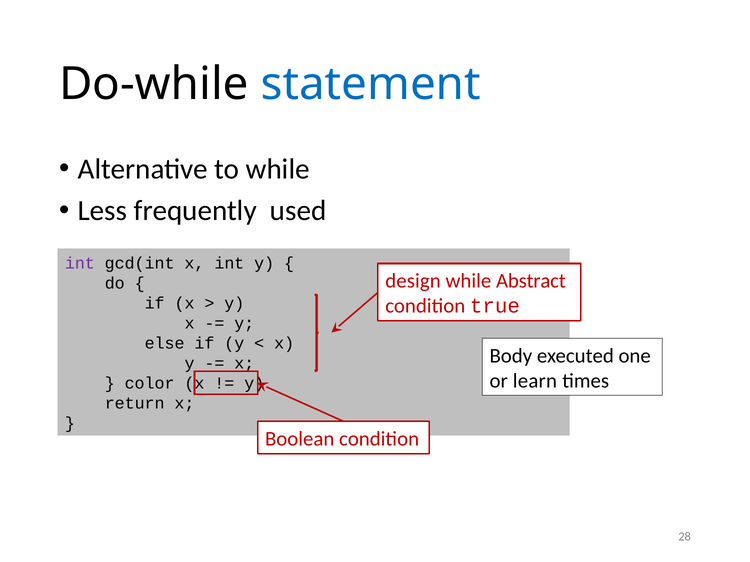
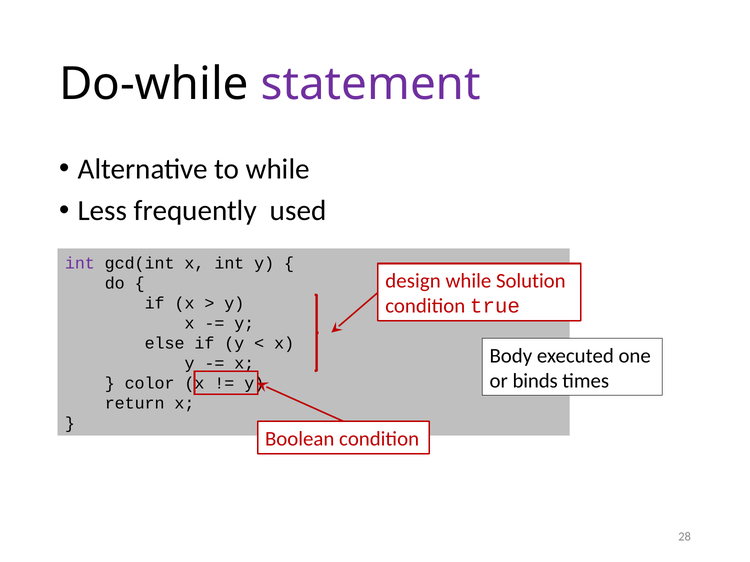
statement colour: blue -> purple
Abstract: Abstract -> Solution
learn: learn -> binds
